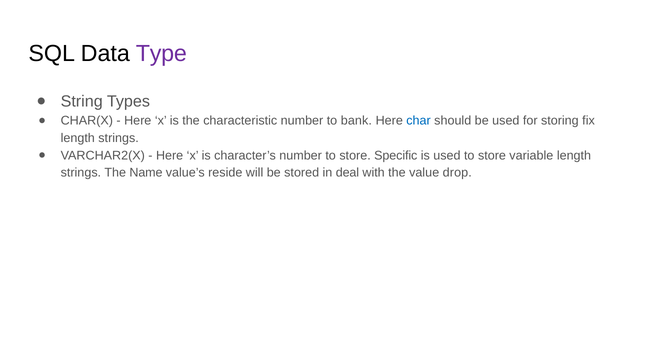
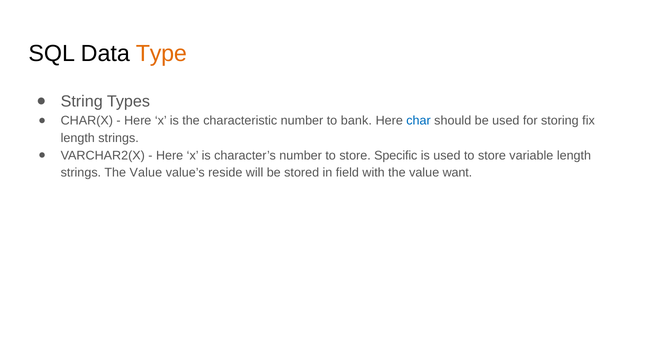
Type colour: purple -> orange
strings The Name: Name -> Value
deal: deal -> field
drop: drop -> want
